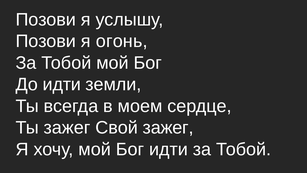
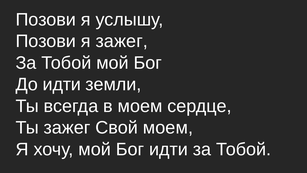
я огонь: огонь -> зажег
Свой зажег: зажег -> моем
